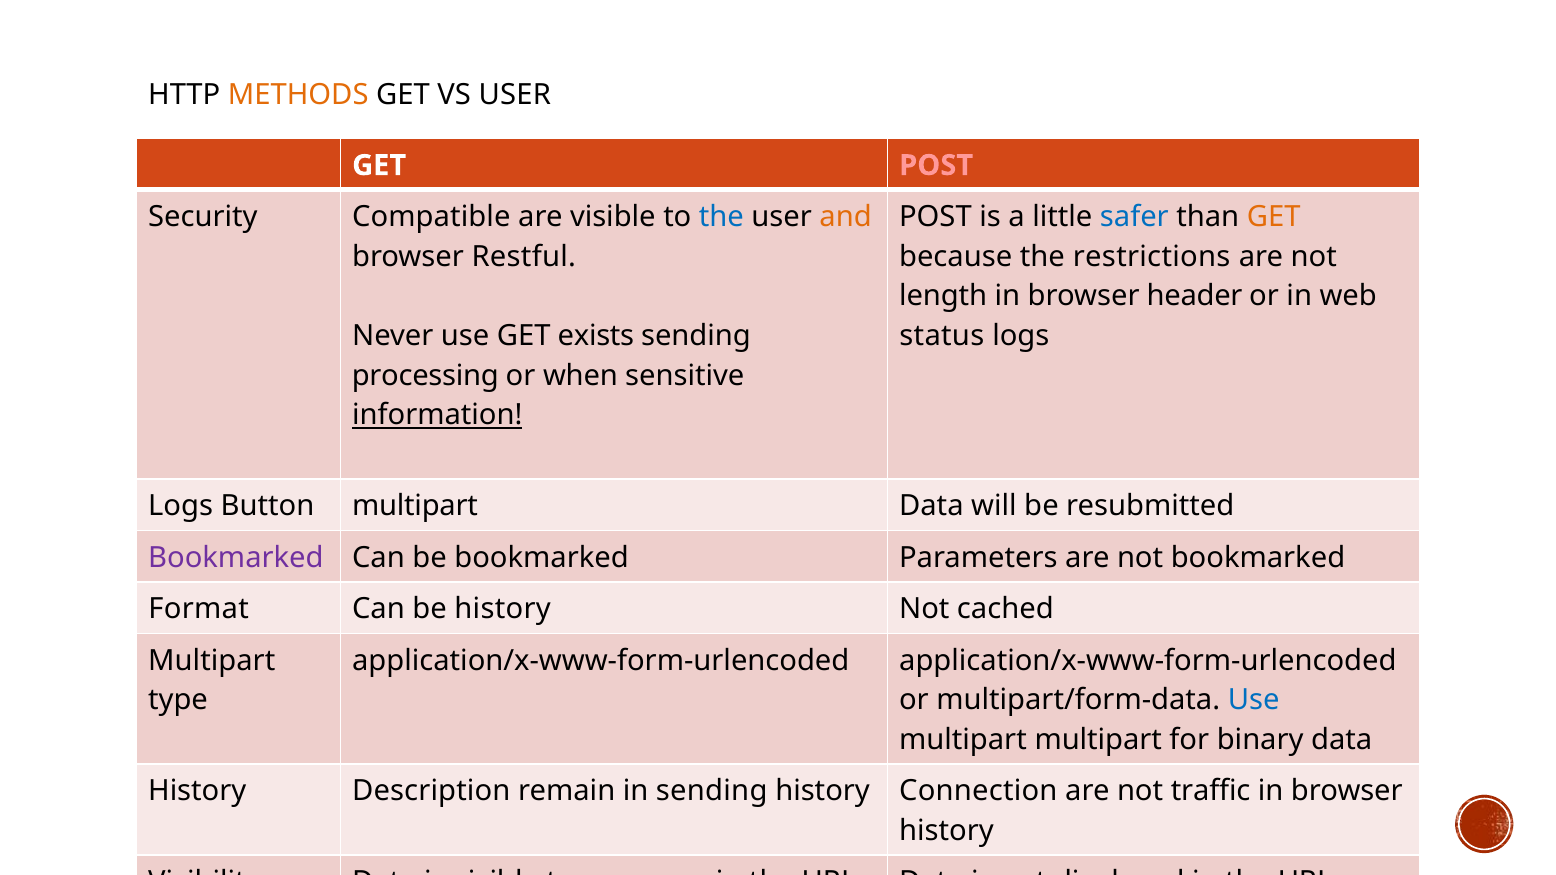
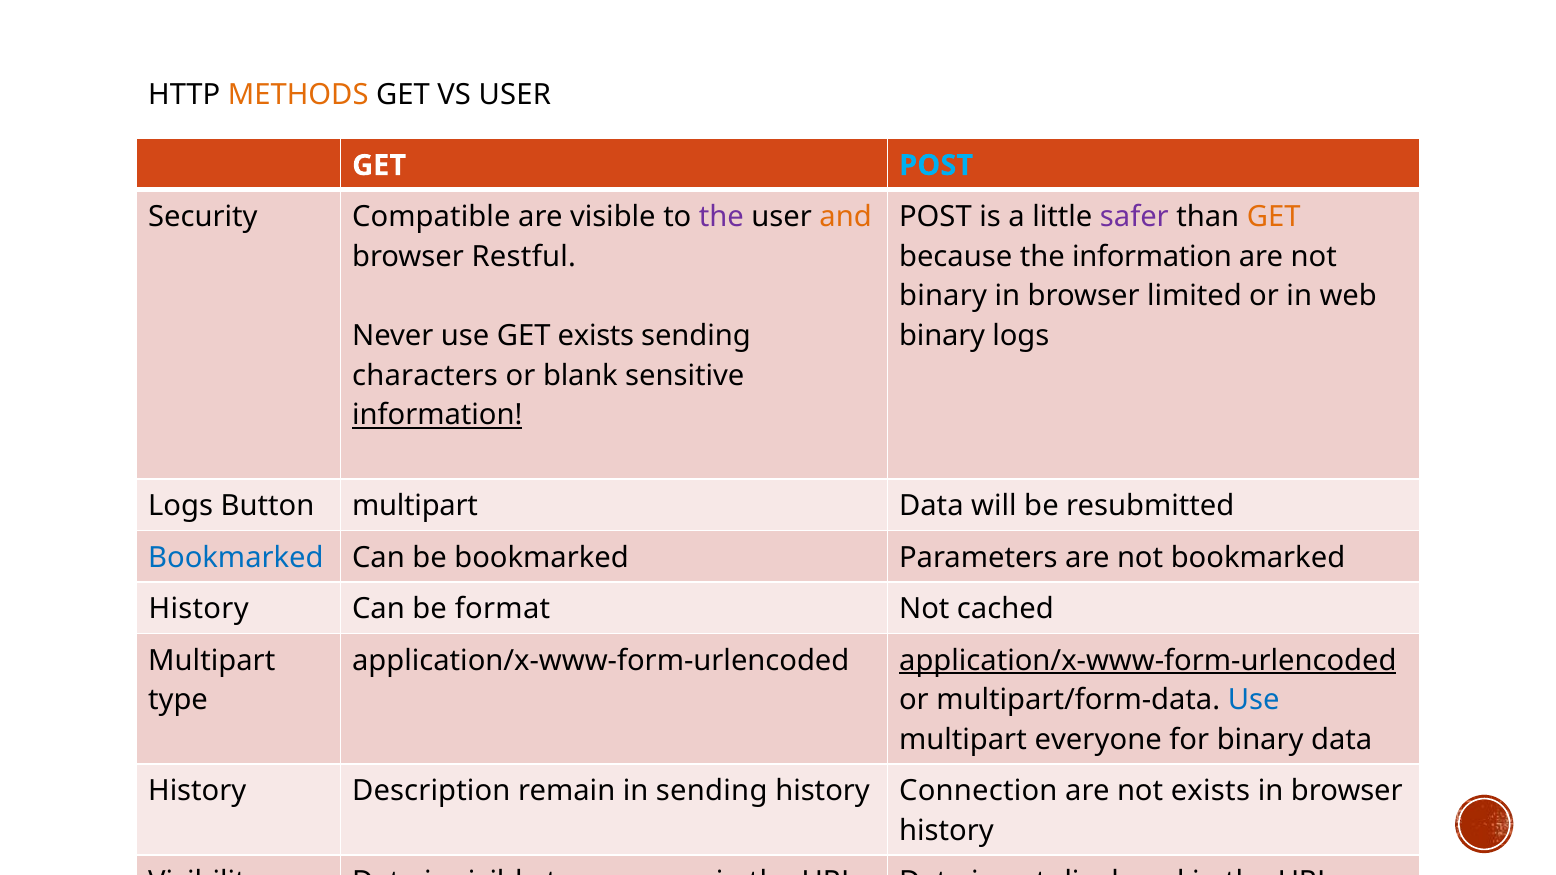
POST at (936, 165) colour: pink -> light blue
the at (721, 217) colour: blue -> purple
safer colour: blue -> purple
the restrictions: restrictions -> information
length at (943, 296): length -> binary
header: header -> limited
status at (942, 336): status -> binary
processing: processing -> characters
when: when -> blank
Bookmarked at (236, 558) colour: purple -> blue
Format at (199, 609): Format -> History
be history: history -> format
application/x-www-form-urlencoded at (1148, 661) underline: none -> present
multipart multipart: multipart -> everyone
not traffic: traffic -> exists
